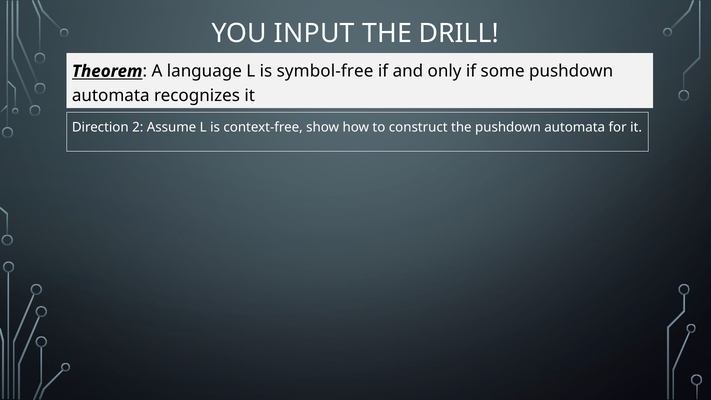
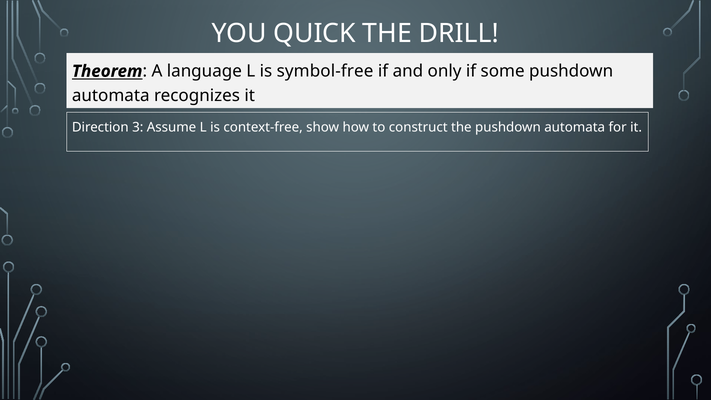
INPUT: INPUT -> QUICK
2: 2 -> 3
